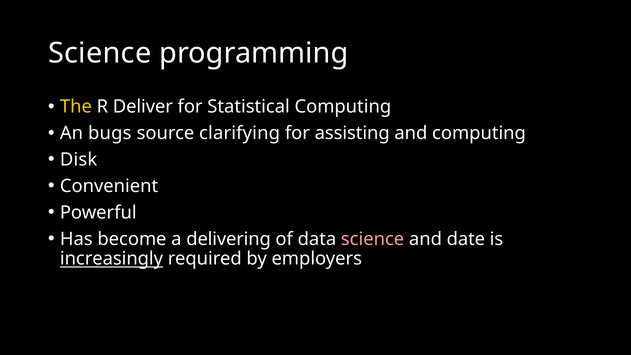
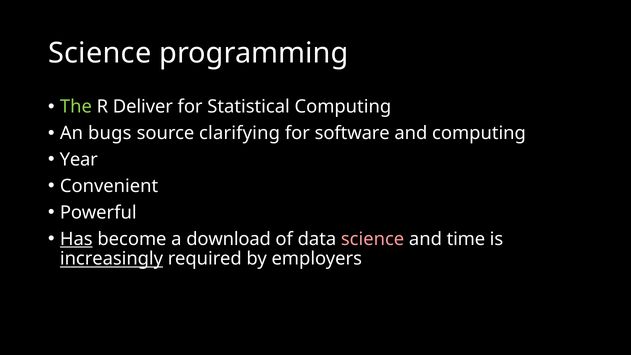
The colour: yellow -> light green
assisting: assisting -> software
Disk: Disk -> Year
Has underline: none -> present
delivering: delivering -> download
date: date -> time
